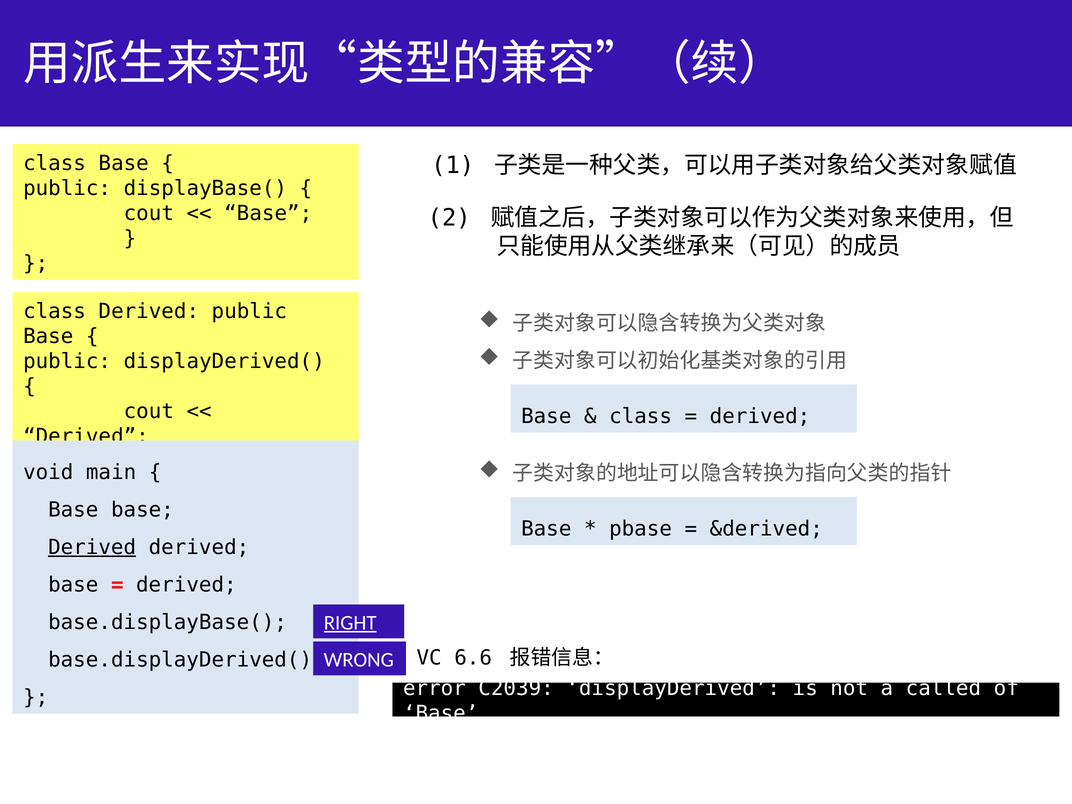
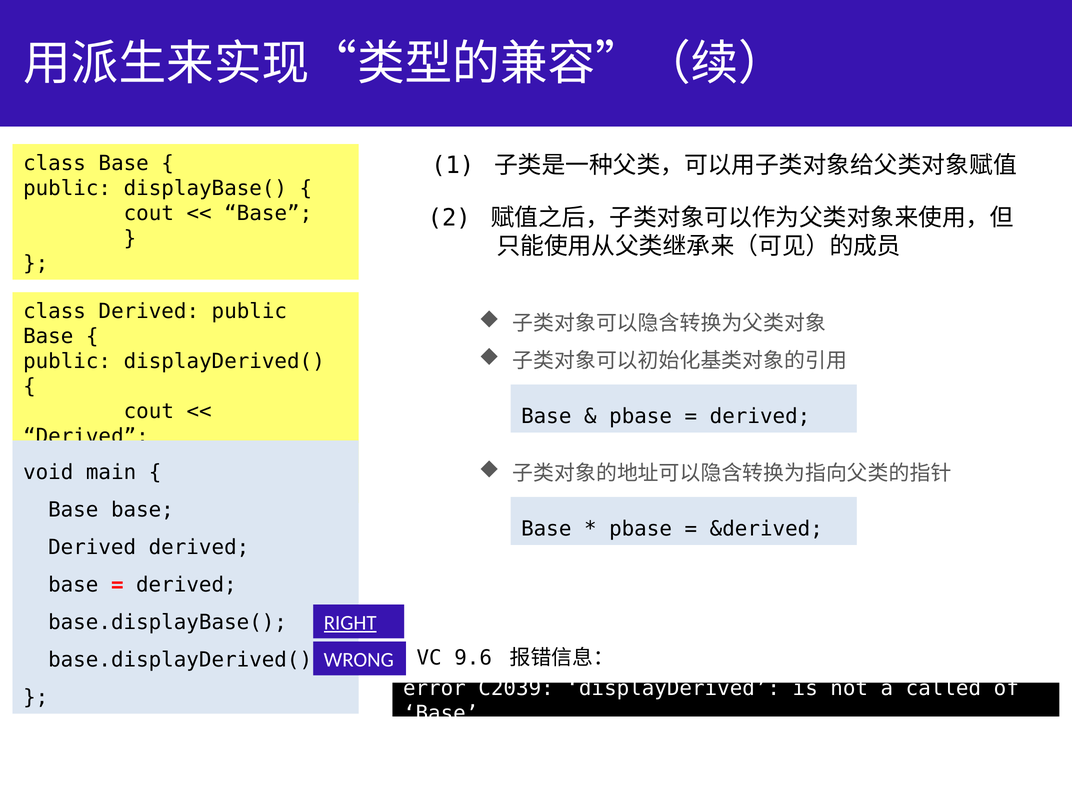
class at (641, 416): class -> pbase
Derived at (92, 547) underline: present -> none
6.6: 6.6 -> 9.6
